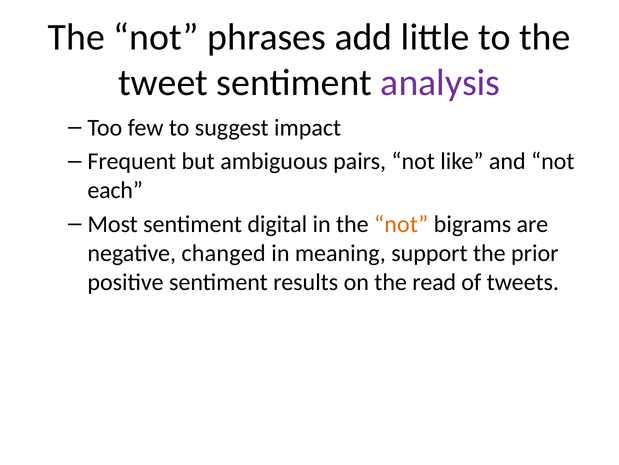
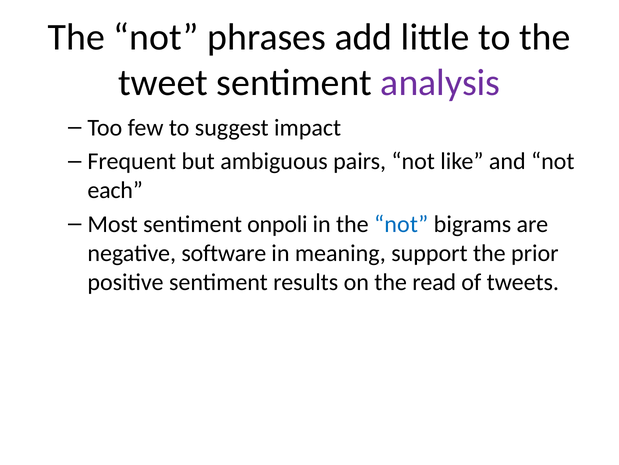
digital: digital -> onpoli
not at (401, 224) colour: orange -> blue
changed: changed -> software
